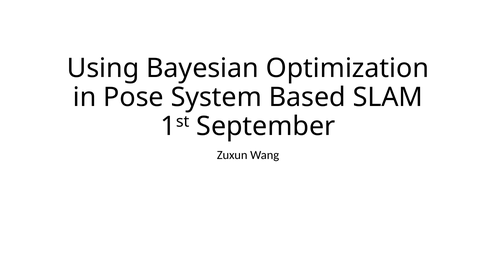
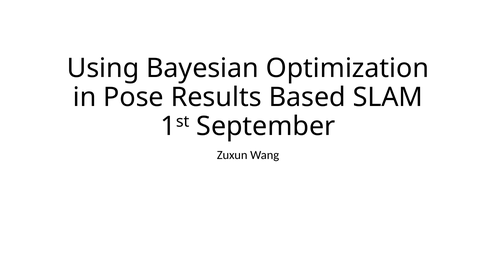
System: System -> Results
